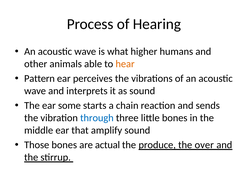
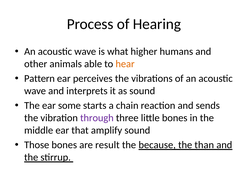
through colour: blue -> purple
actual: actual -> result
produce: produce -> because
over: over -> than
